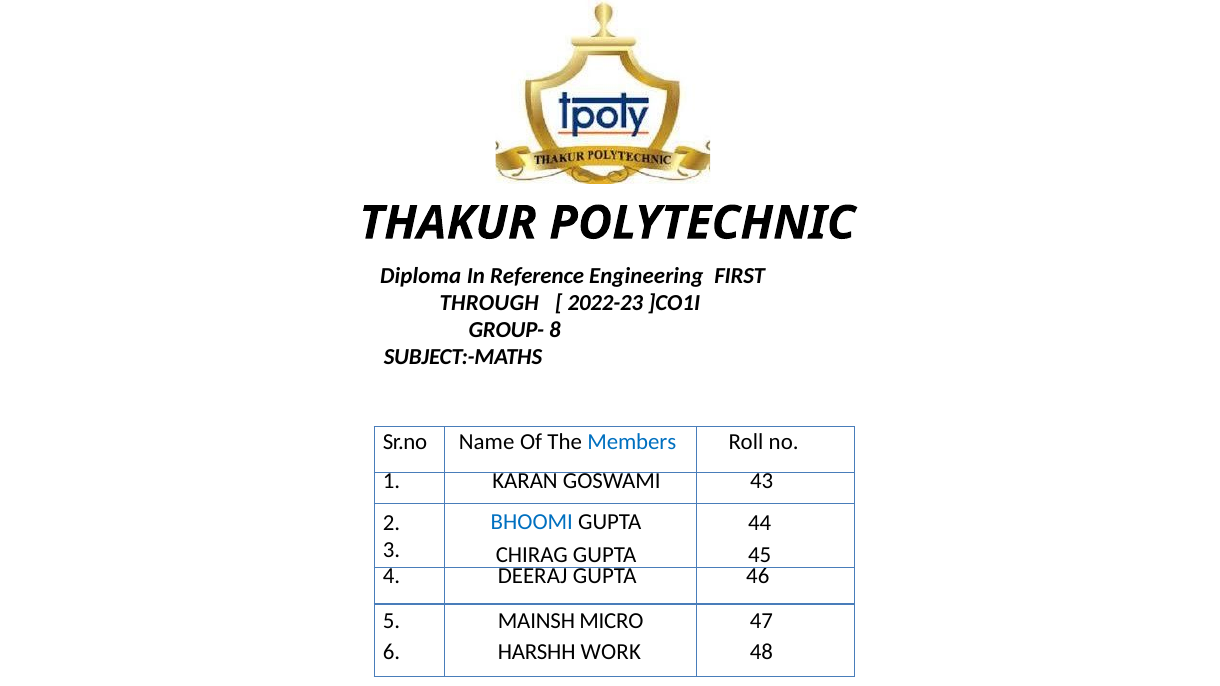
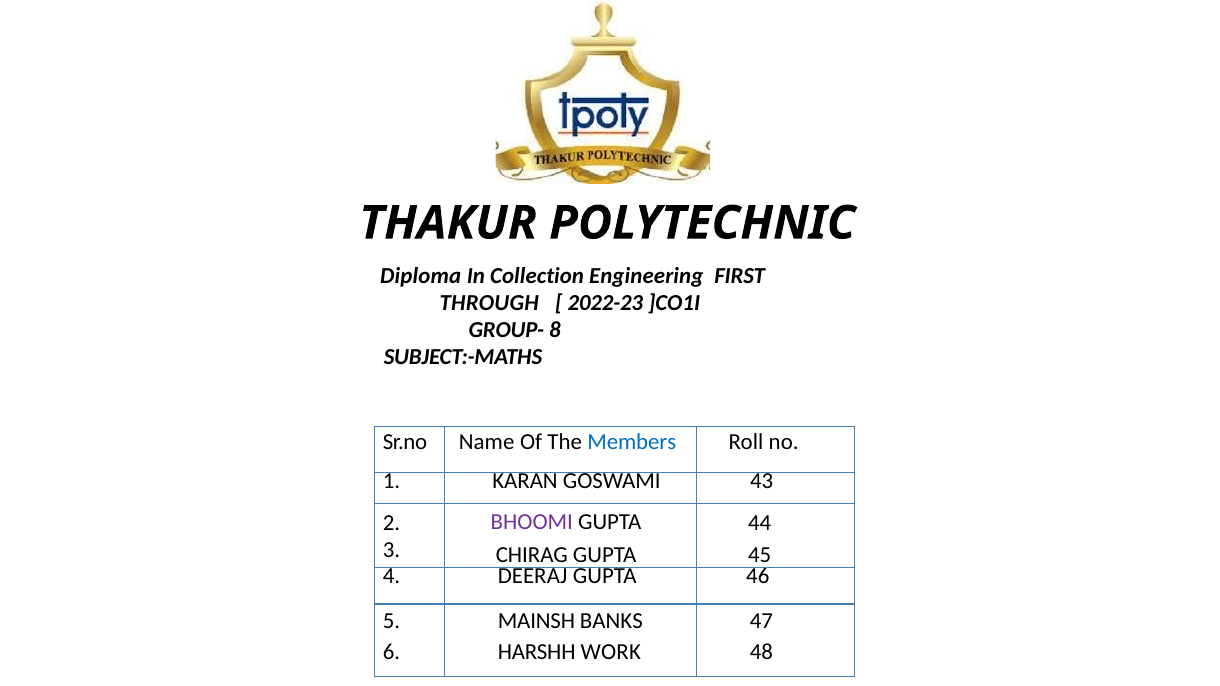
Reference: Reference -> Collection
BHOOMI colour: blue -> purple
MICRO: MICRO -> BANKS
